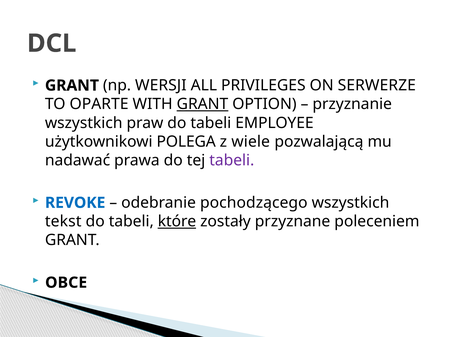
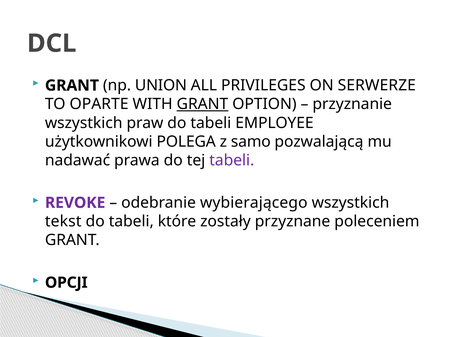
WERSJI: WERSJI -> UNION
wiele: wiele -> samo
REVOKE colour: blue -> purple
pochodzącego: pochodzącego -> wybierającego
które underline: present -> none
OBCE: OBCE -> OPCJI
